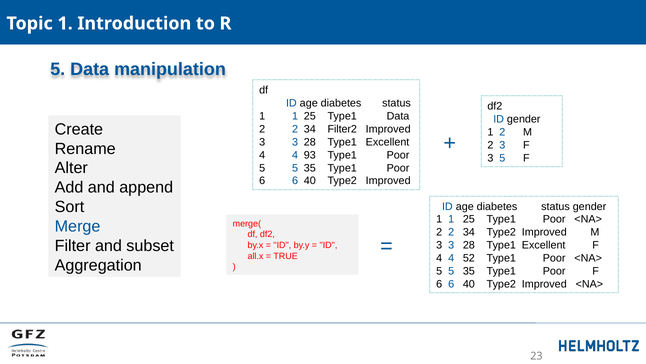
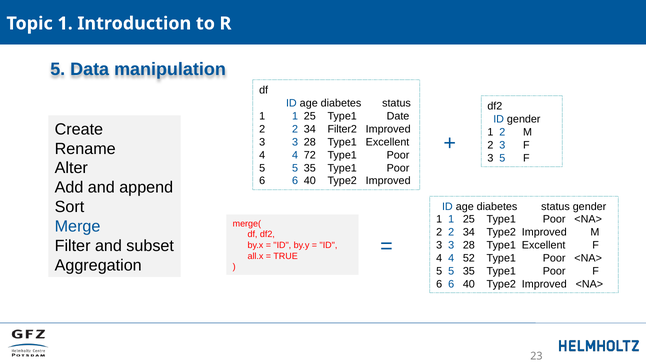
Type1 Data: Data -> Date
93: 93 -> 72
